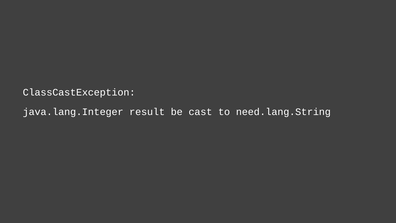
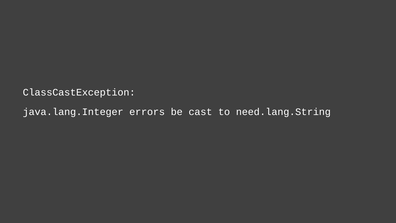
result: result -> errors
